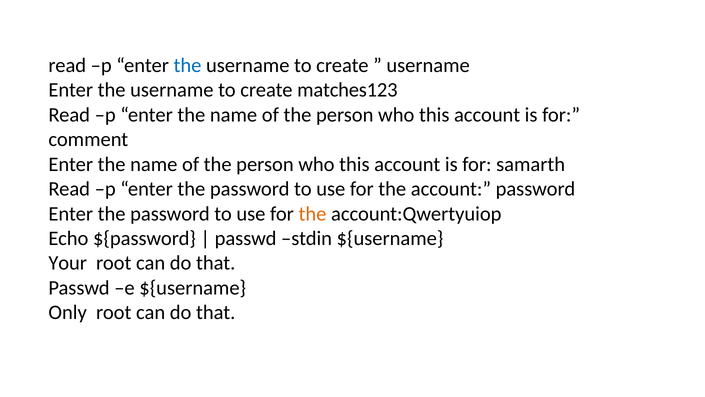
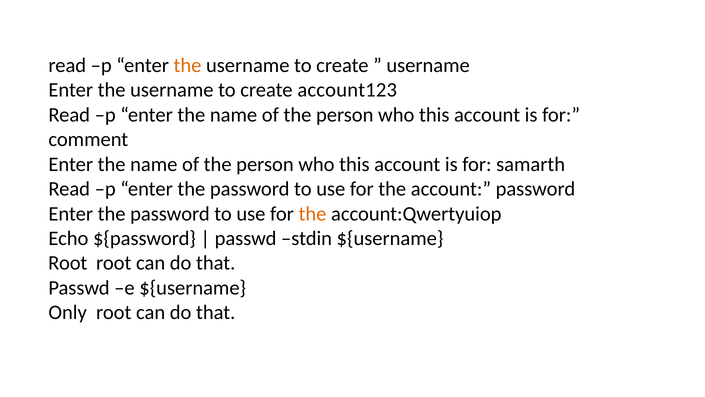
the at (188, 65) colour: blue -> orange
matches123: matches123 -> account123
Your at (68, 263): Your -> Root
